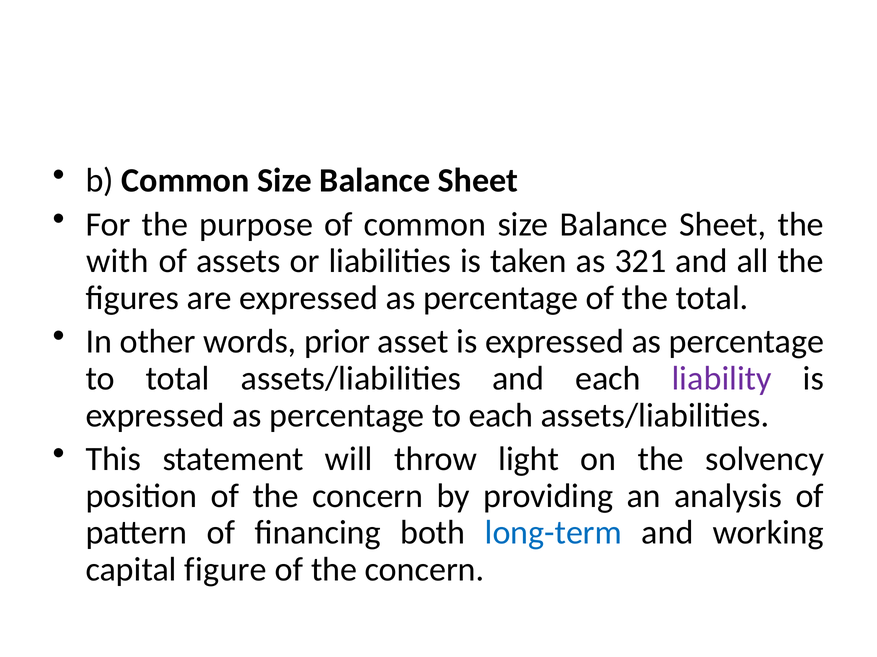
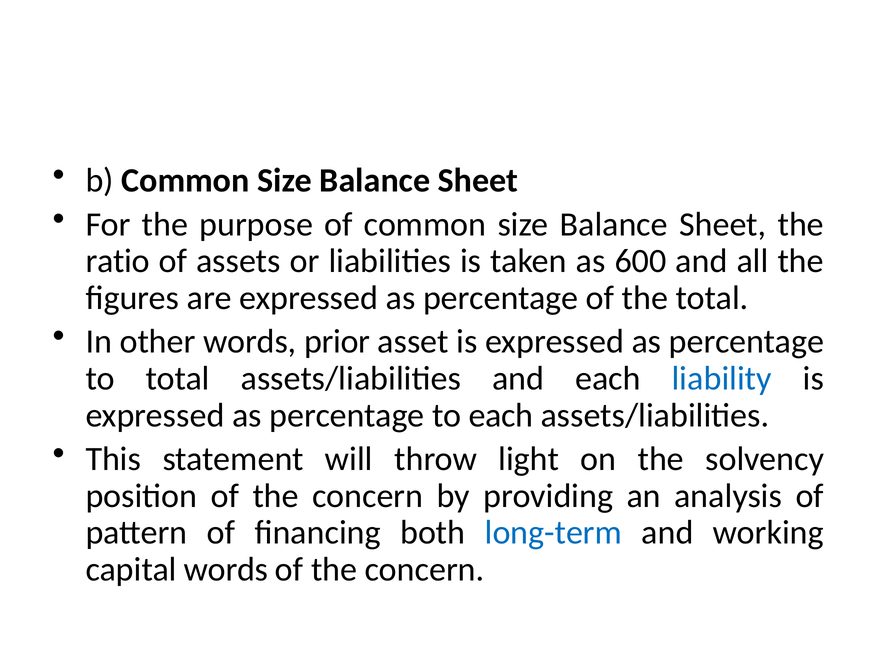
with: with -> ratio
321: 321 -> 600
liability colour: purple -> blue
capital figure: figure -> words
